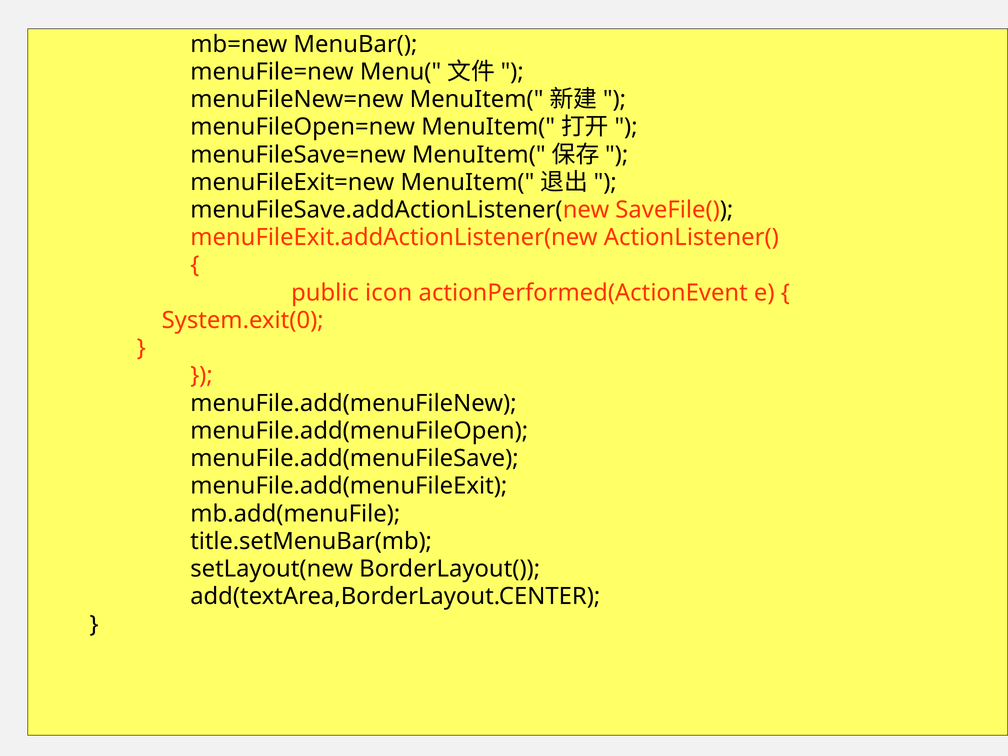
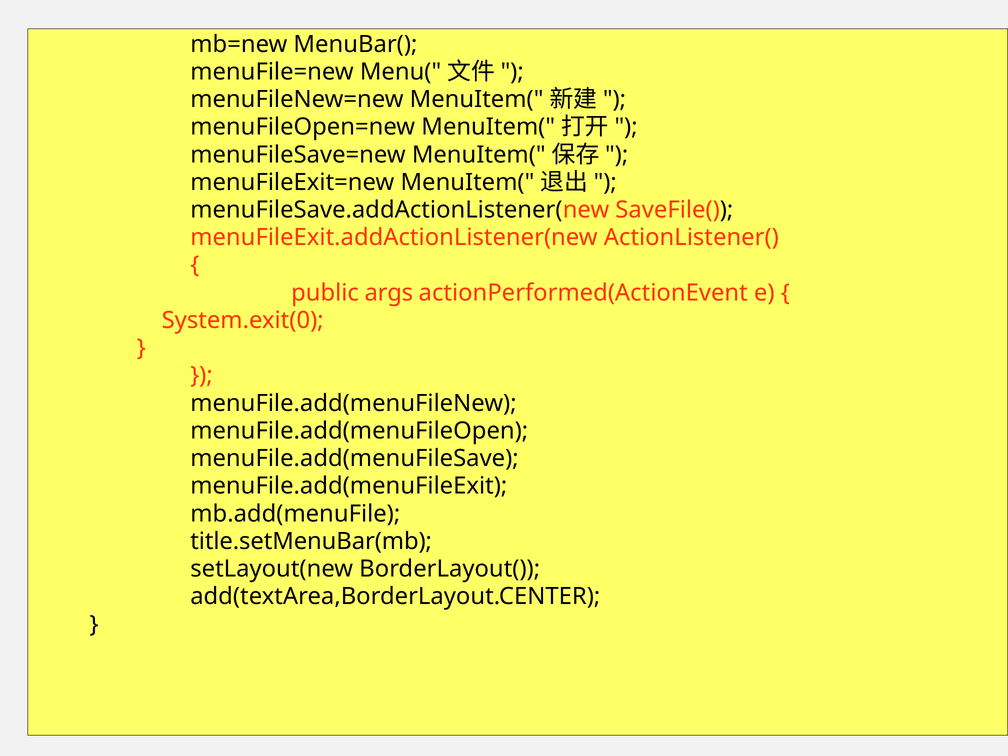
icon: icon -> args
